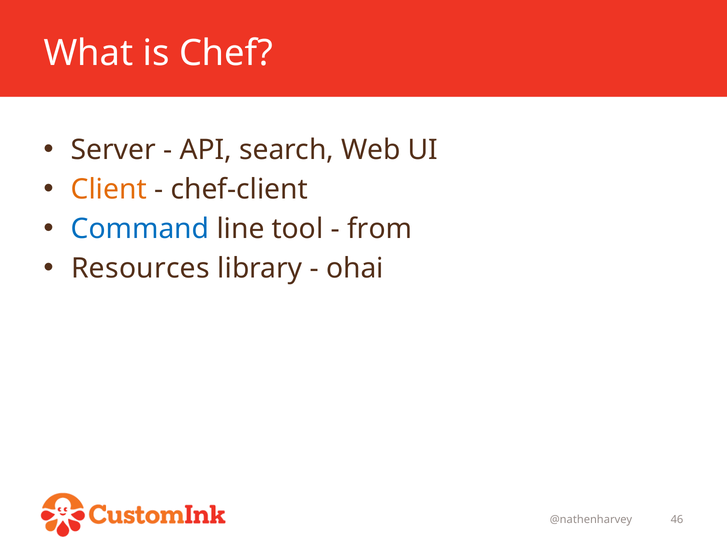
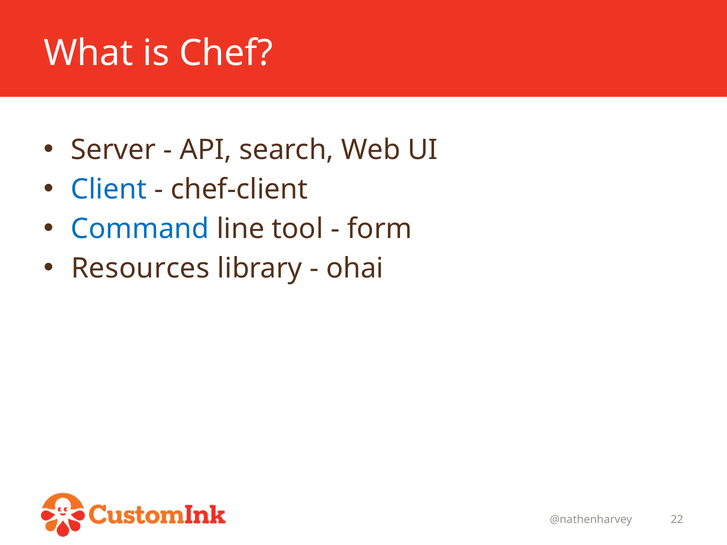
Client colour: orange -> blue
from: from -> form
46: 46 -> 22
